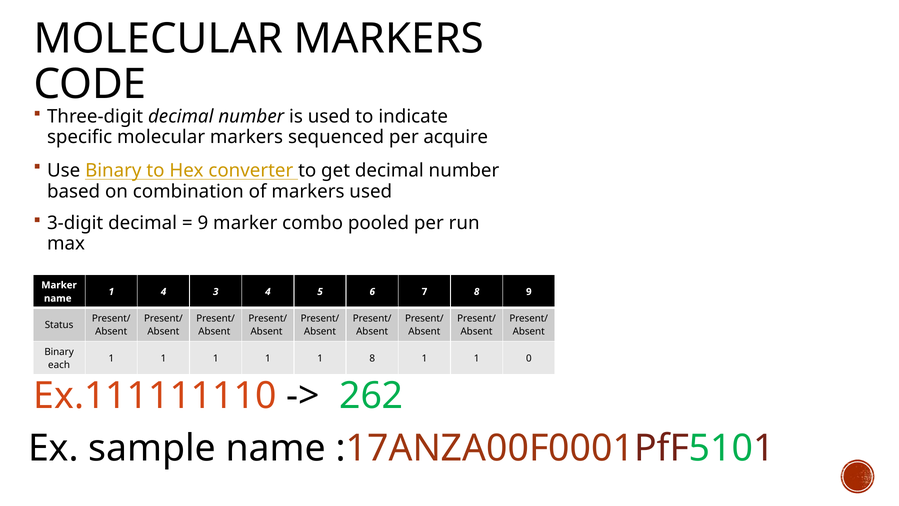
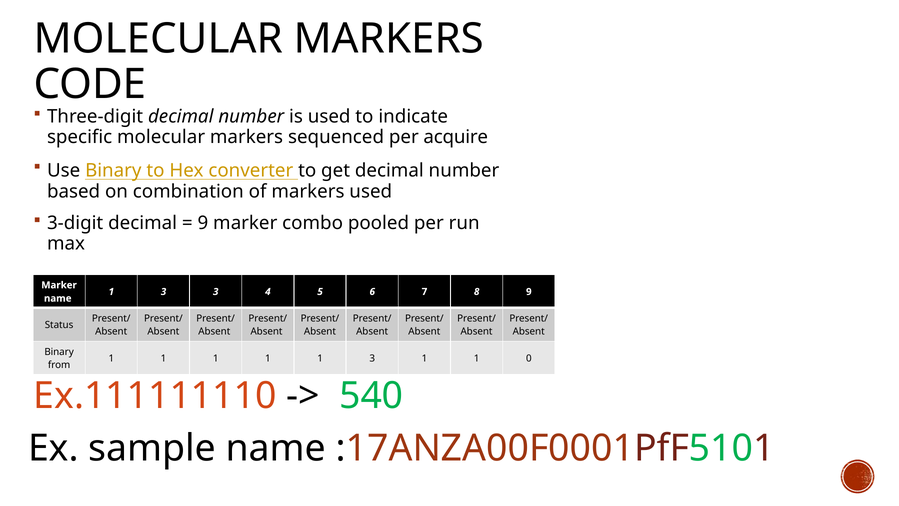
4 at (164, 292): 4 -> 3
1 1 8: 8 -> 3
each: each -> from
262: 262 -> 540
